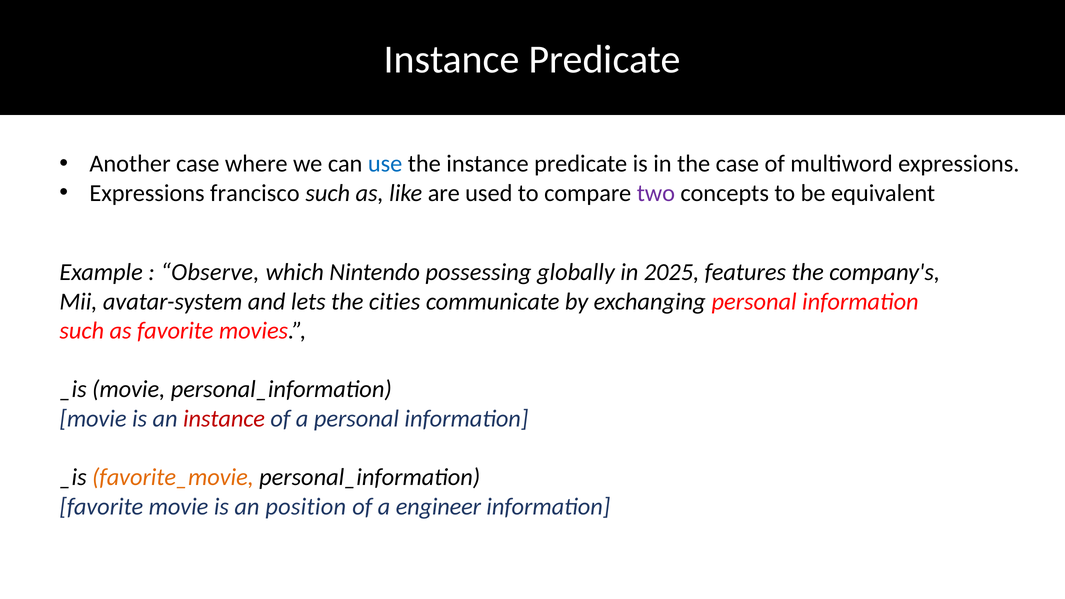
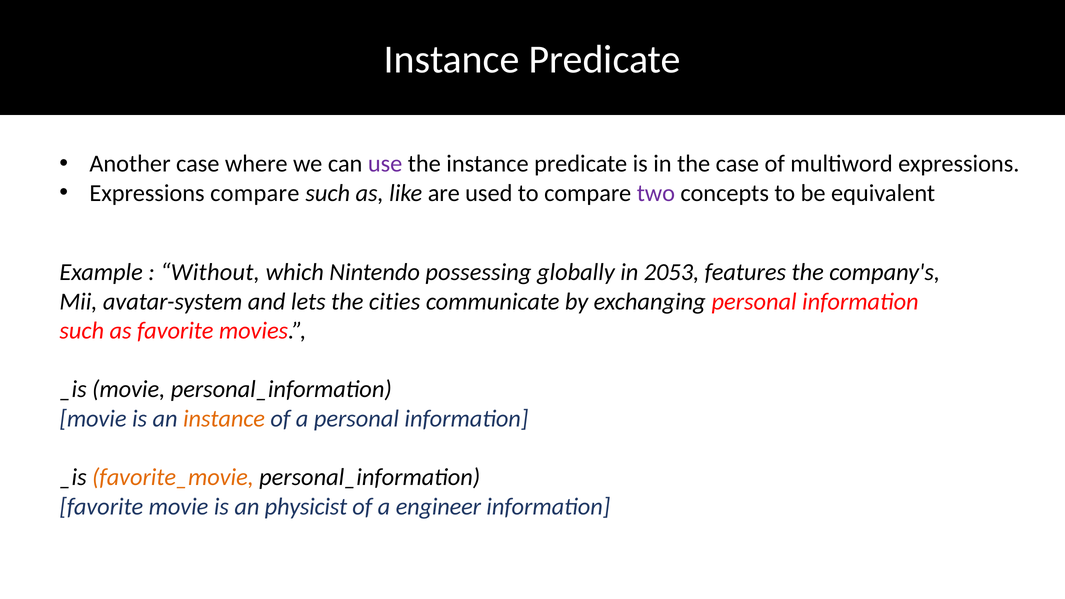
use colour: blue -> purple
Expressions francisco: francisco -> compare
Observe: Observe -> Without
2025: 2025 -> 2053
instance at (224, 419) colour: red -> orange
position: position -> physicist
